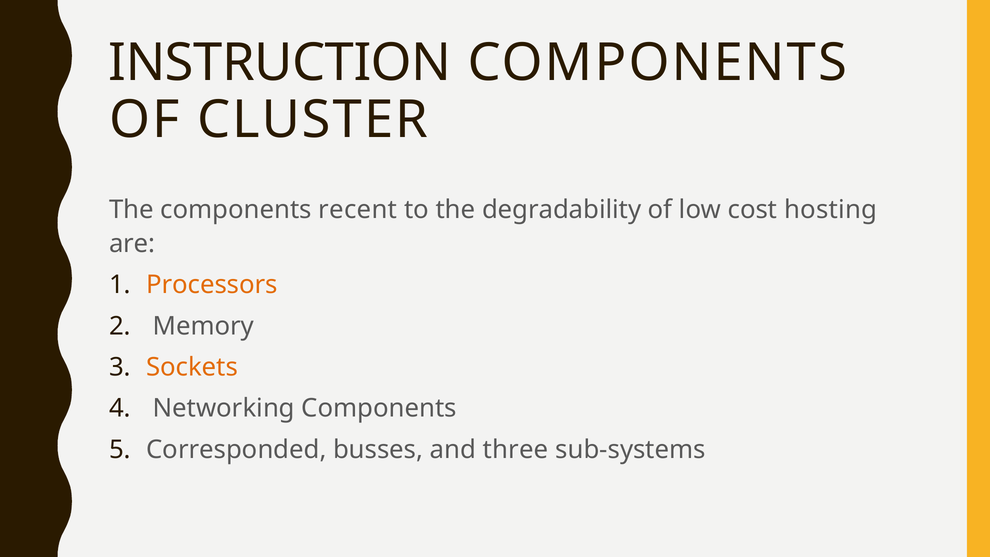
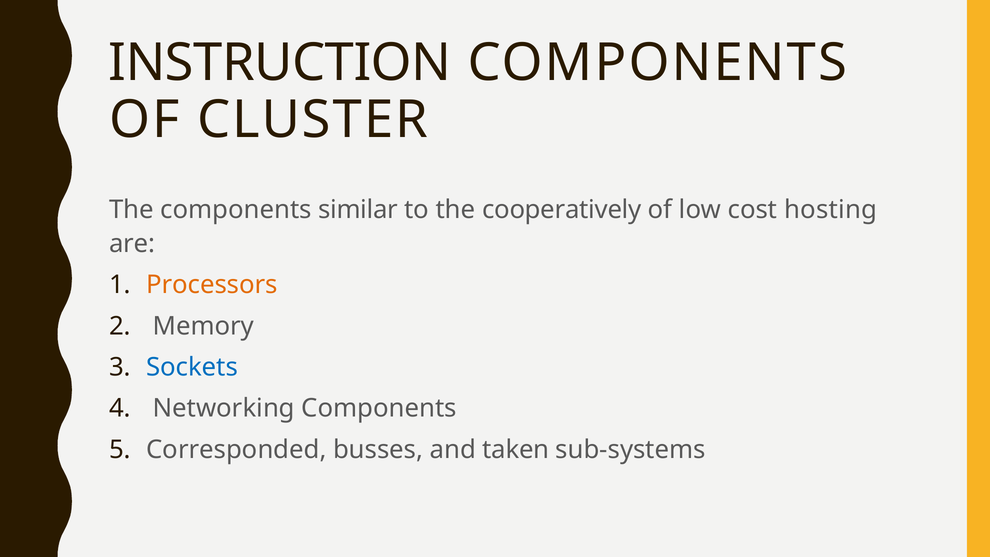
recent: recent -> similar
degradability: degradability -> cooperatively
Sockets colour: orange -> blue
three: three -> taken
